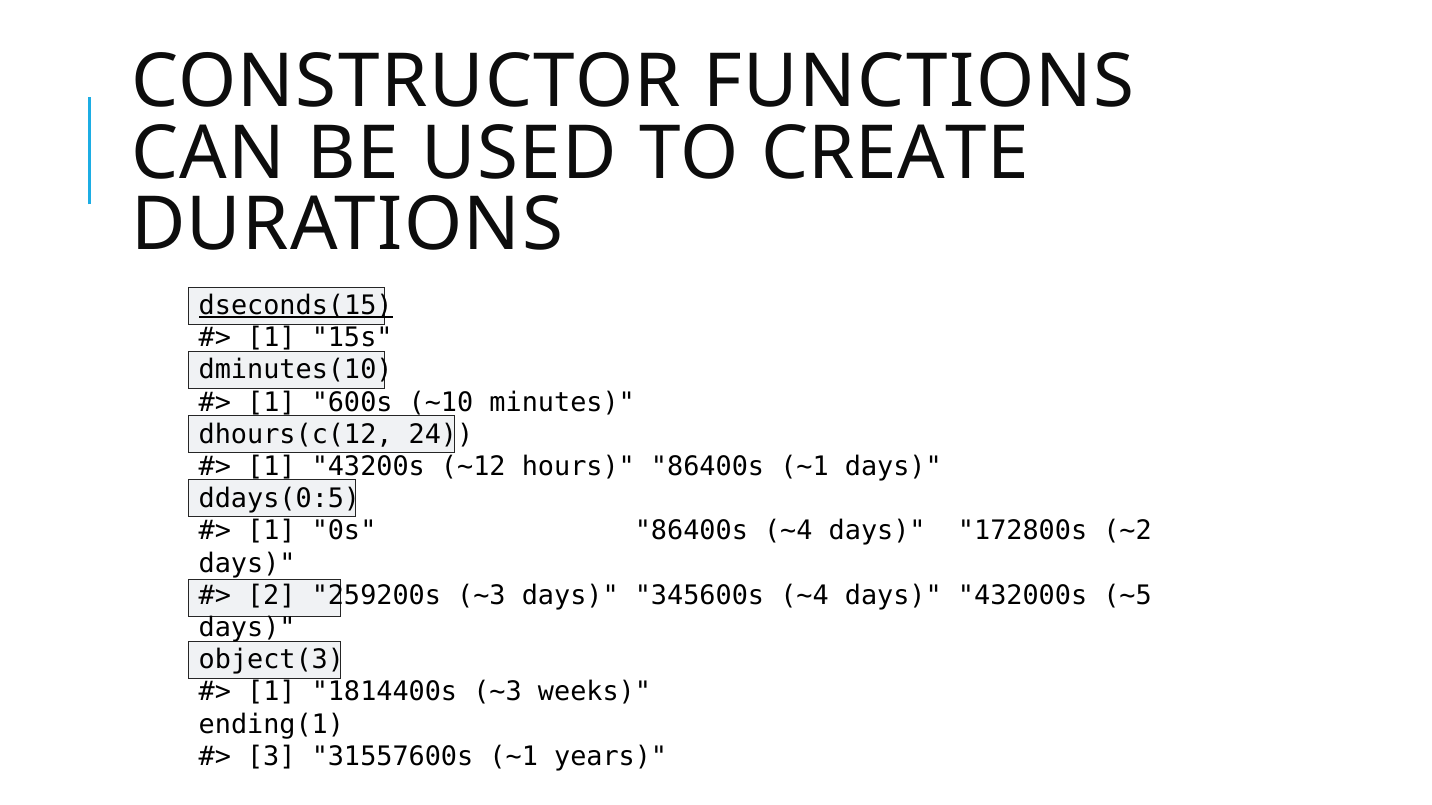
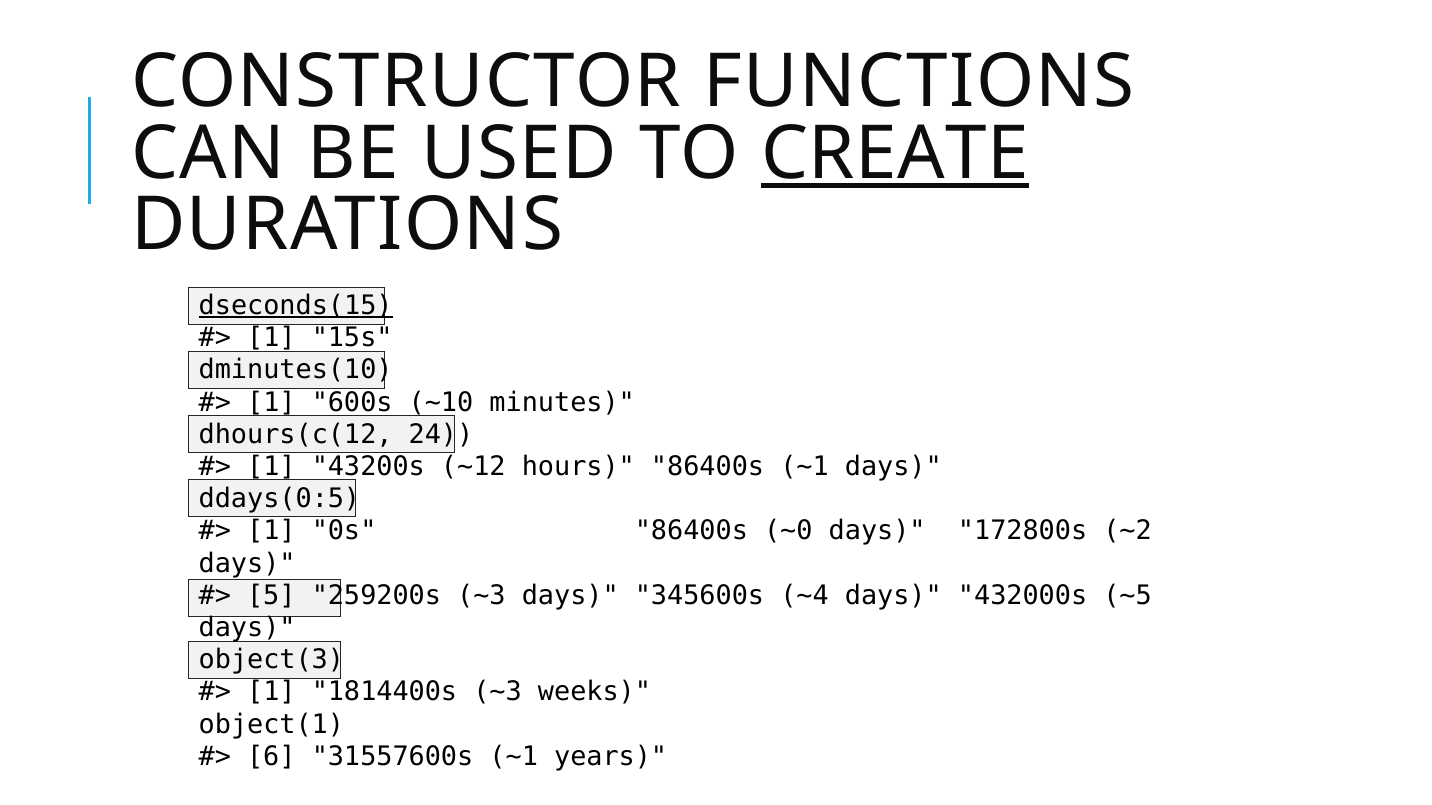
CREATE underline: none -> present
86400s ~4: ~4 -> ~0
2: 2 -> 5
ending(1: ending(1 -> object(1
3: 3 -> 6
